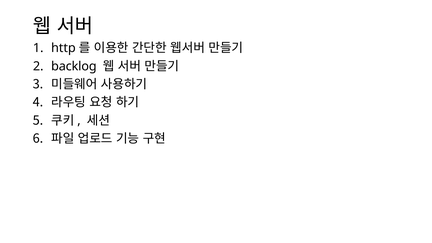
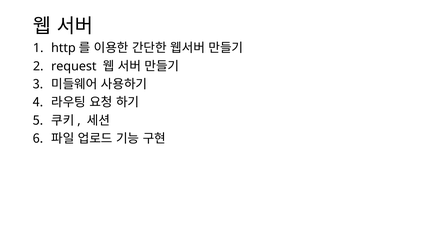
backlog: backlog -> request
